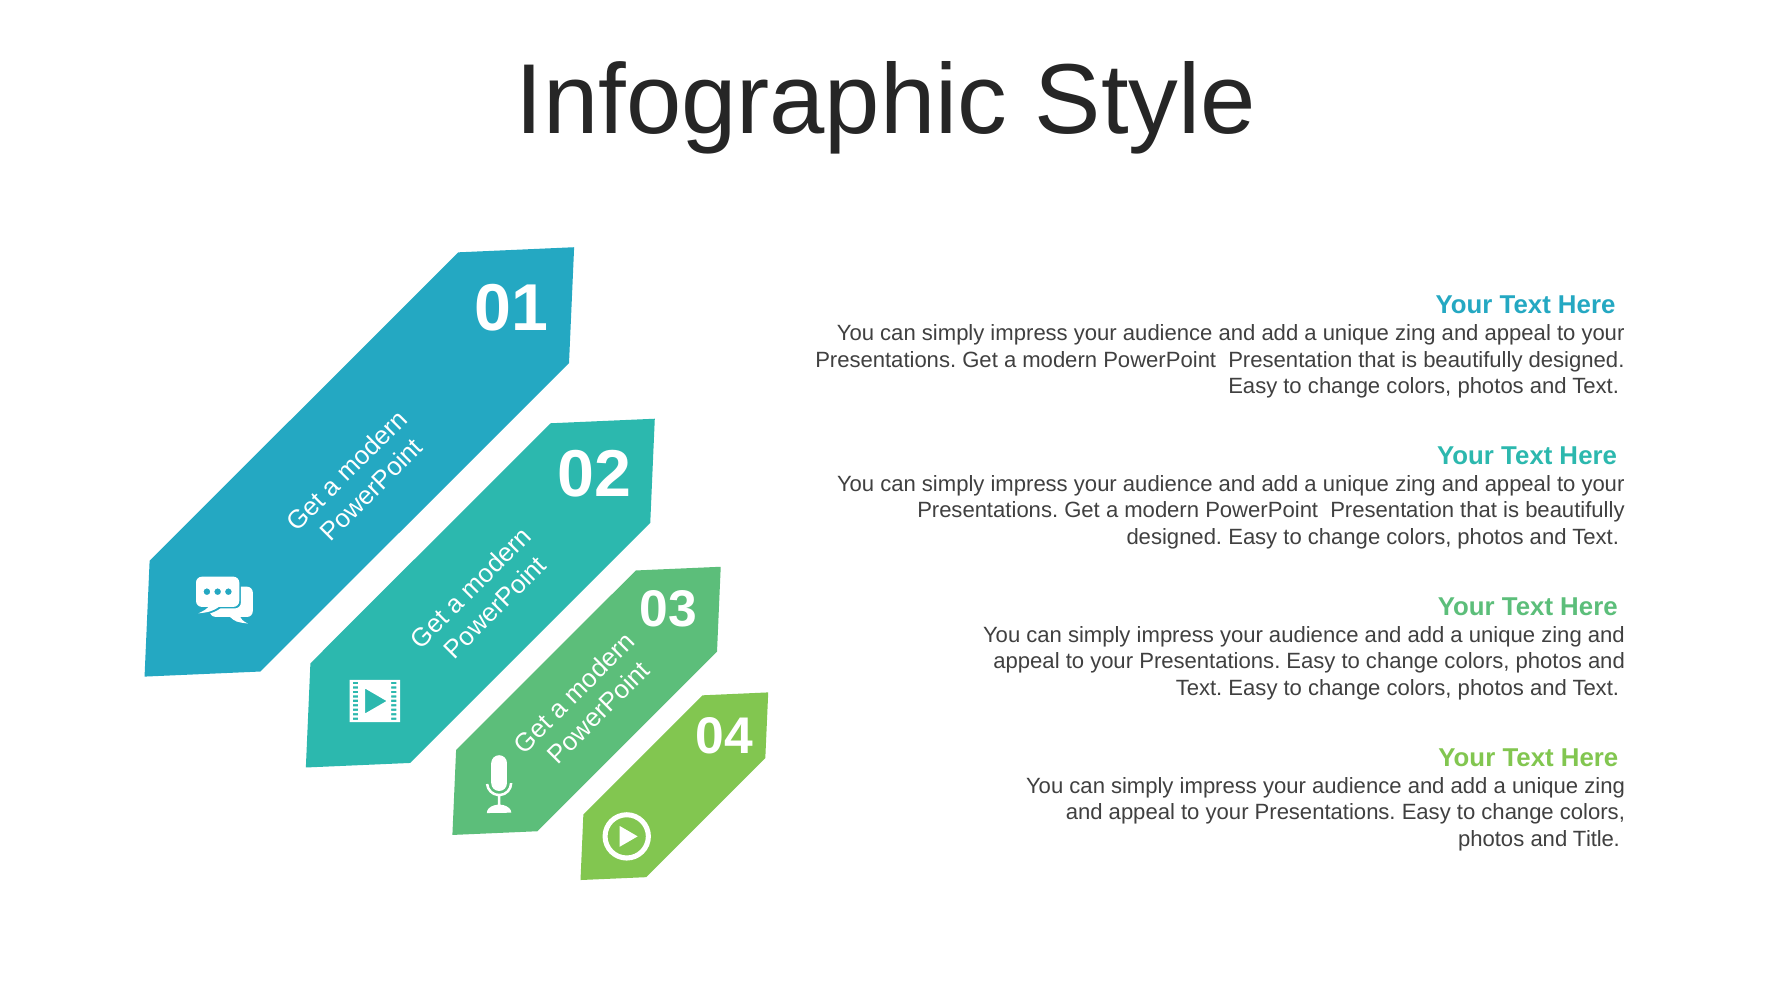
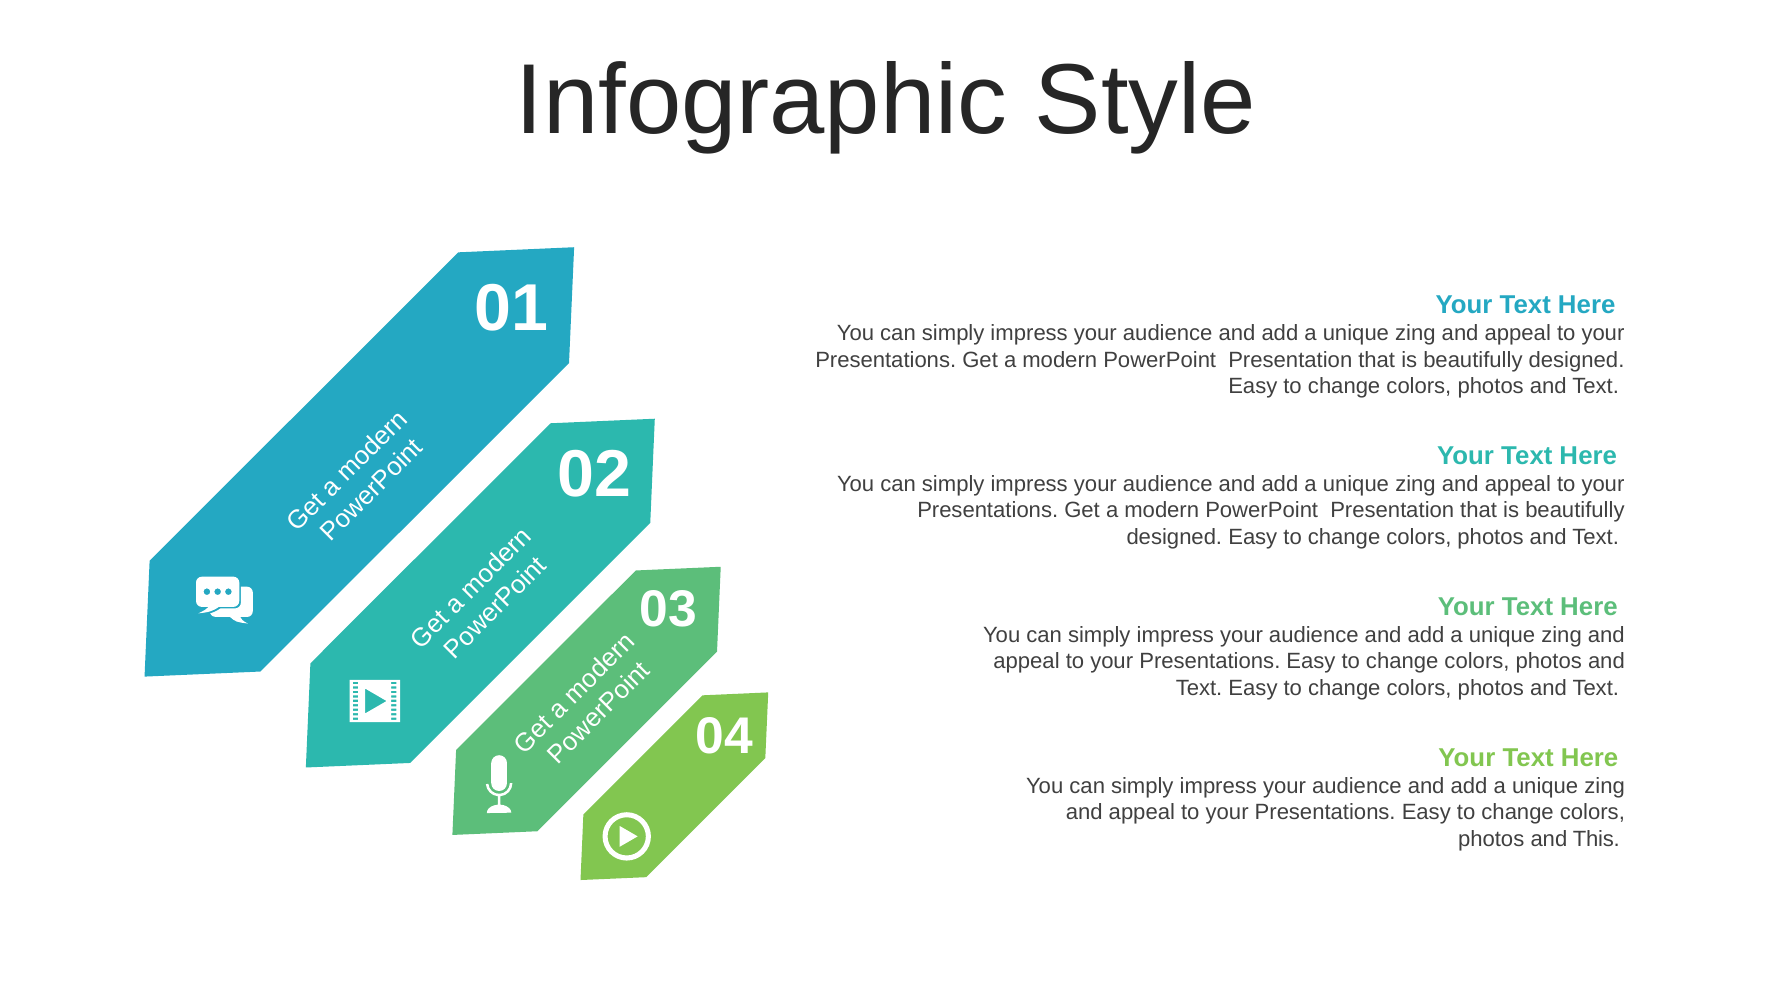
Title: Title -> This
